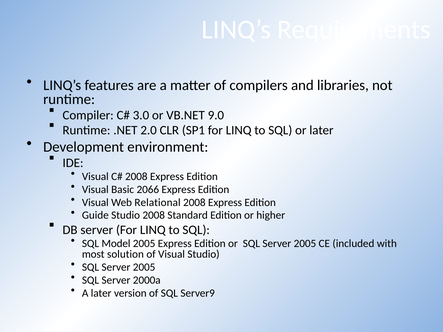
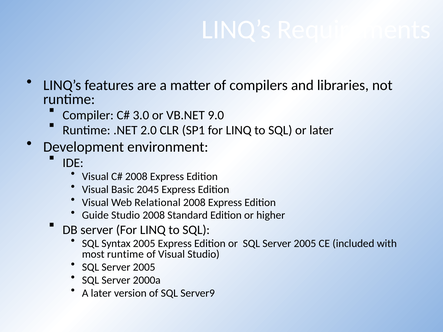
2066: 2066 -> 2045
Model: Model -> Syntax
most solution: solution -> runtime
